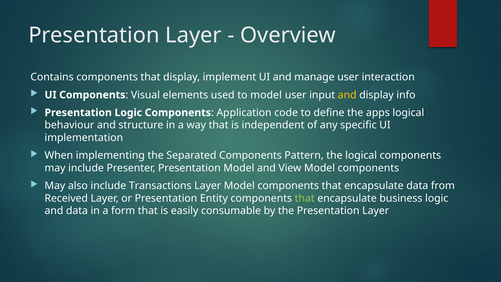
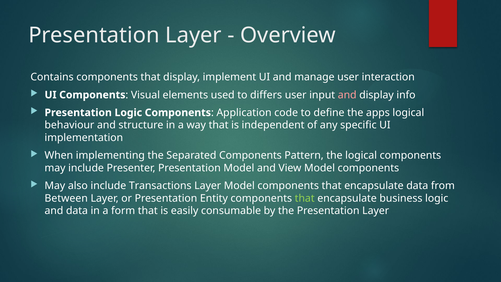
to model: model -> differs
and at (347, 95) colour: yellow -> pink
Received: Received -> Between
